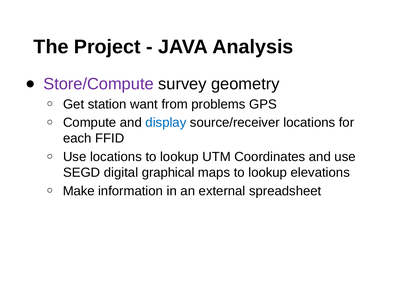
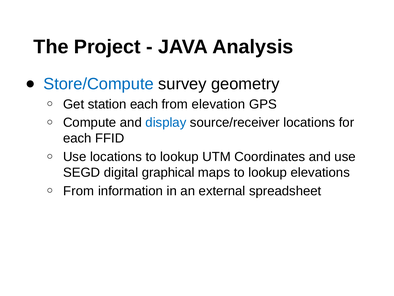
Store/Compute colour: purple -> blue
station want: want -> each
problems: problems -> elevation
Make at (79, 191): Make -> From
